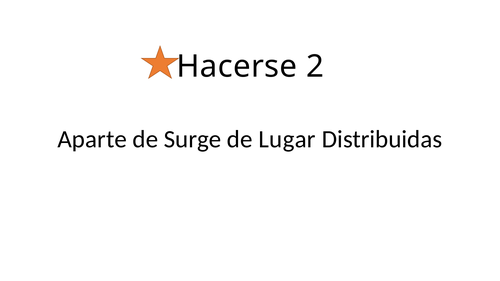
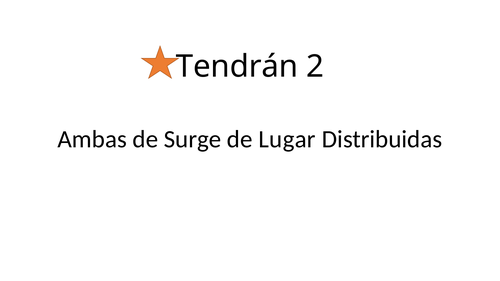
Hacerse: Hacerse -> Tendrán
Aparte: Aparte -> Ambas
